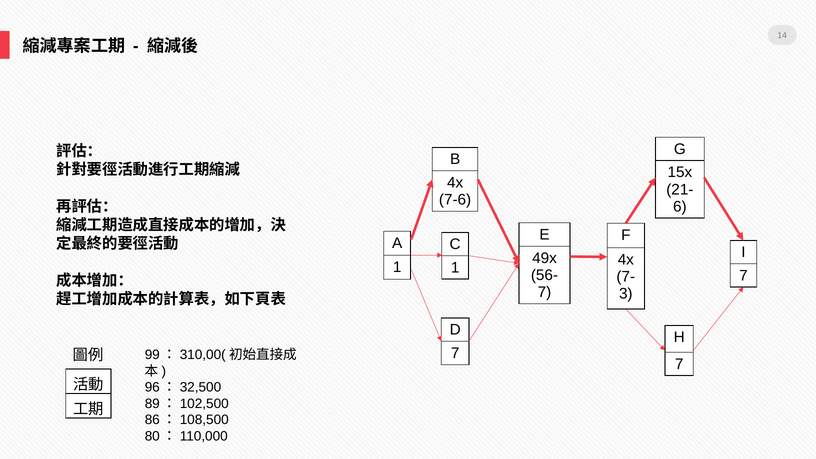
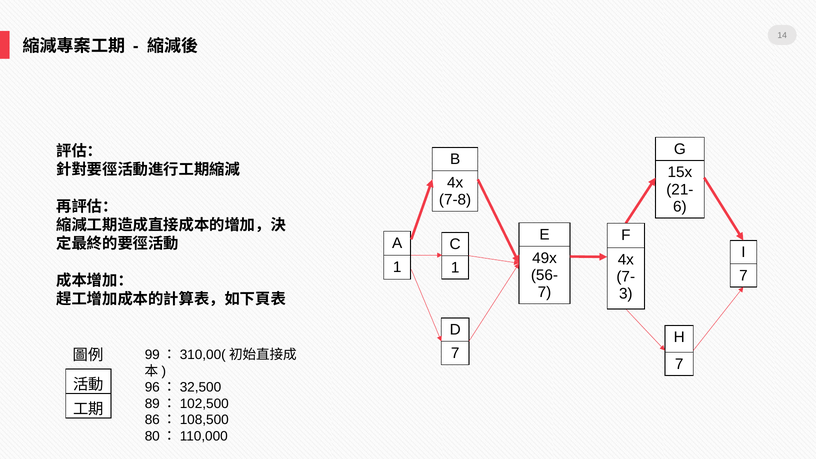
7-6: 7-6 -> 7-8
